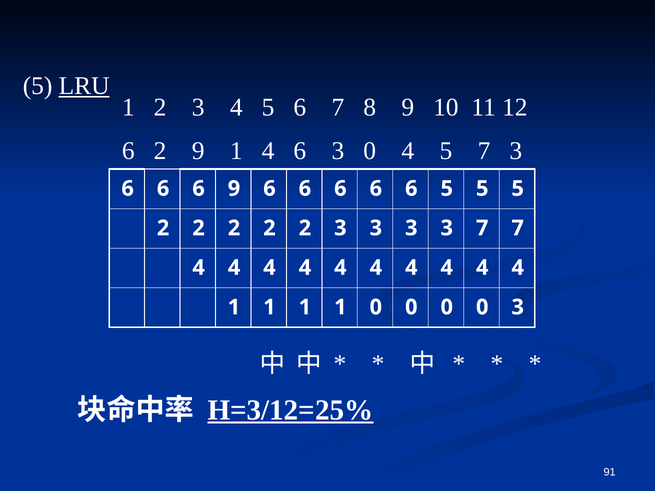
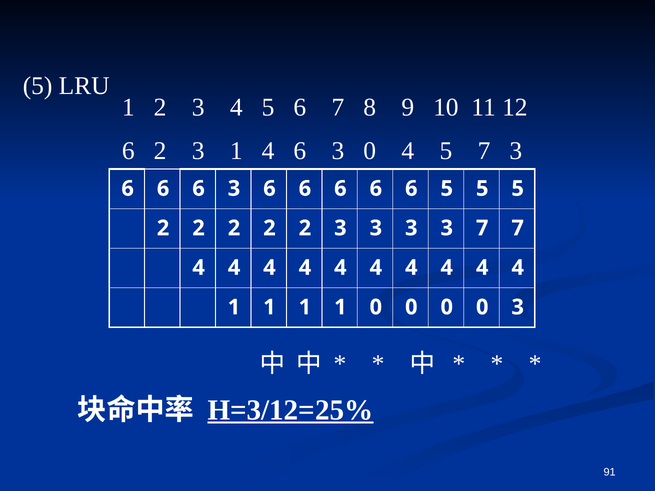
LRU underline: present -> none
6 2 9: 9 -> 3
6 6 9: 9 -> 3
